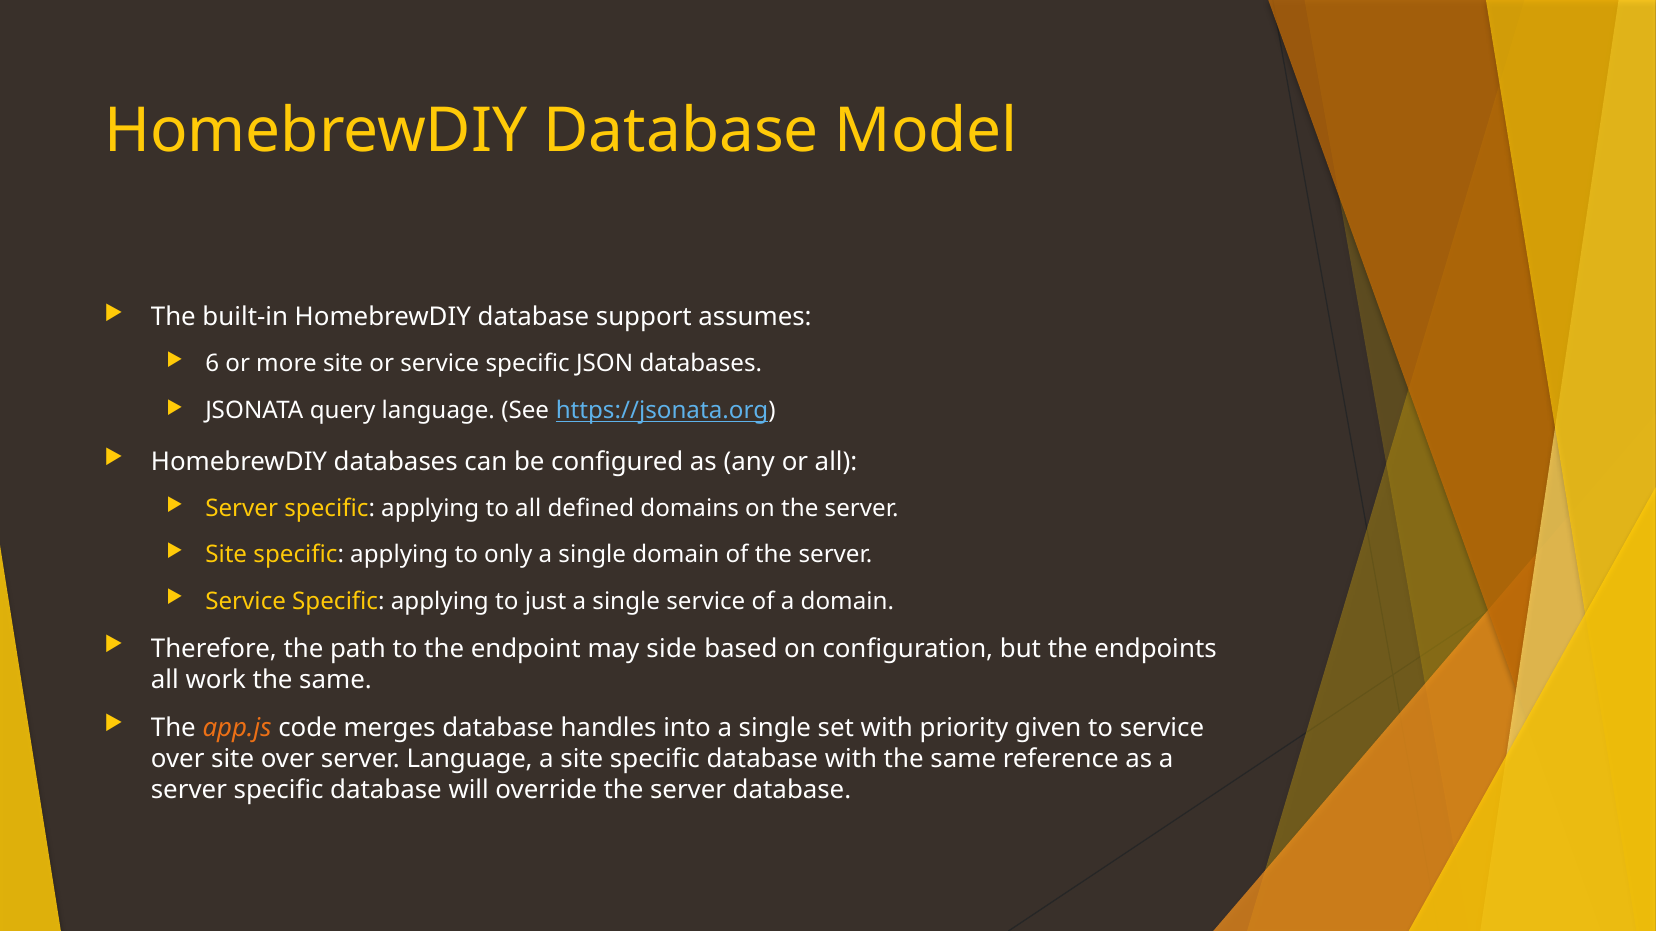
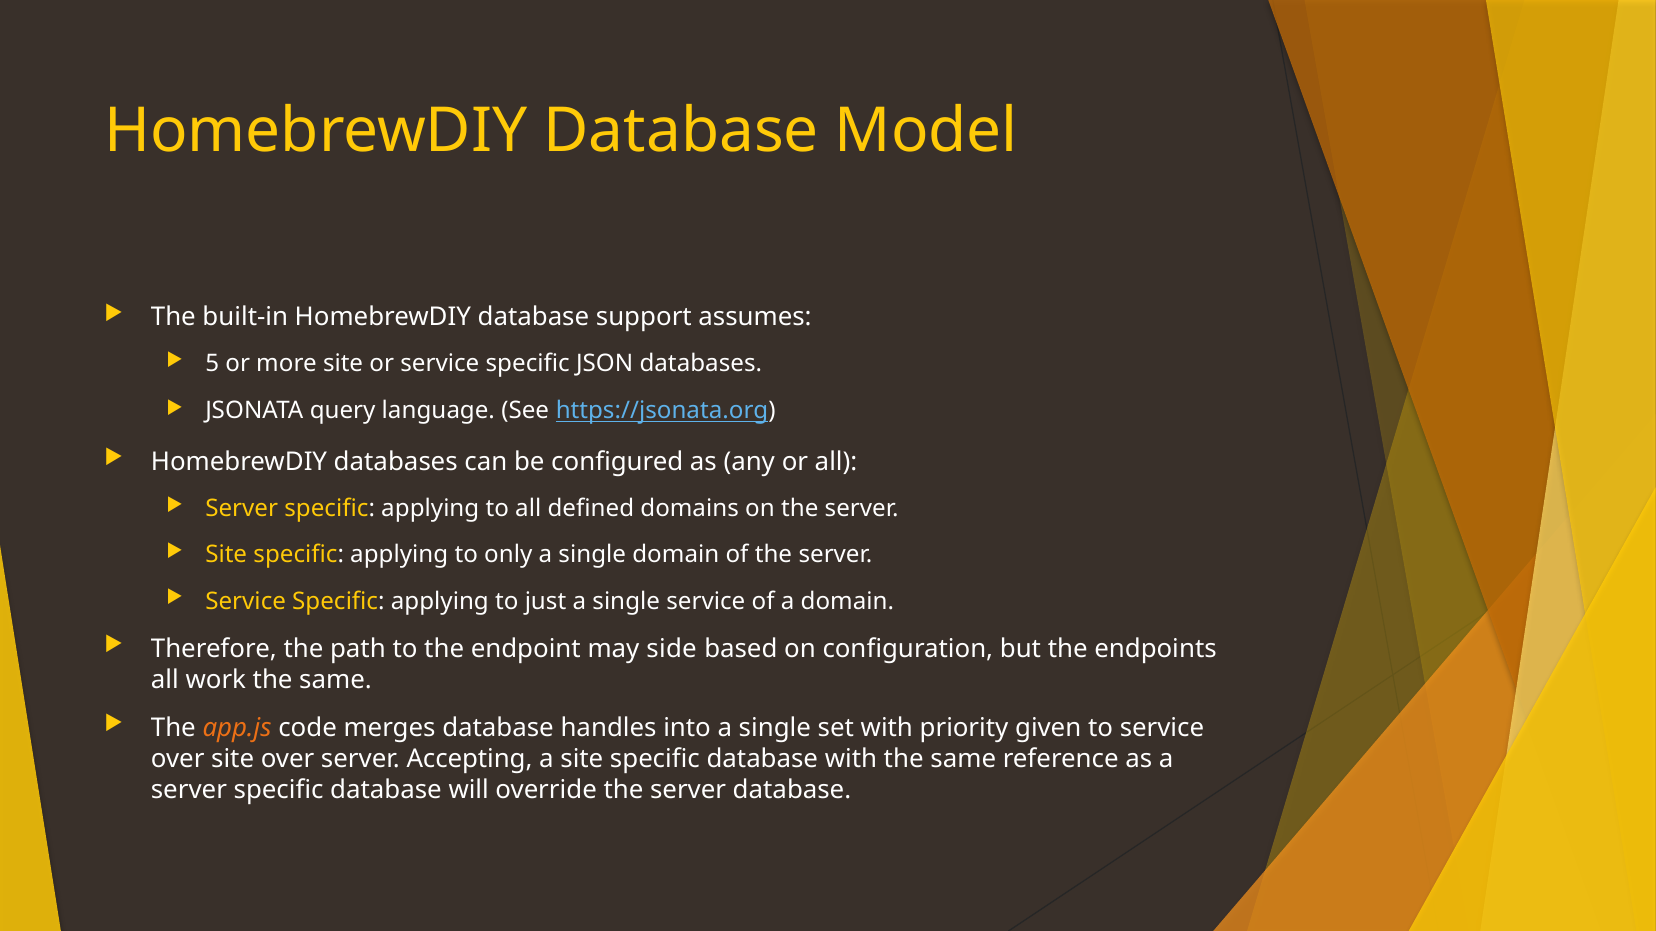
6: 6 -> 5
server Language: Language -> Accepting
